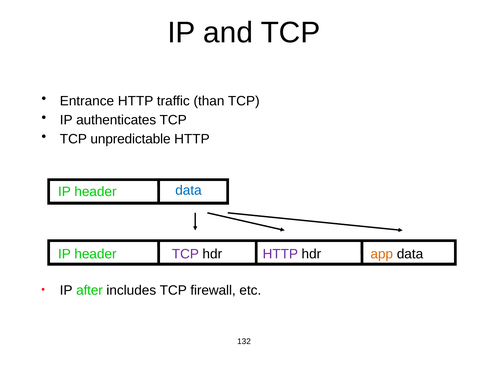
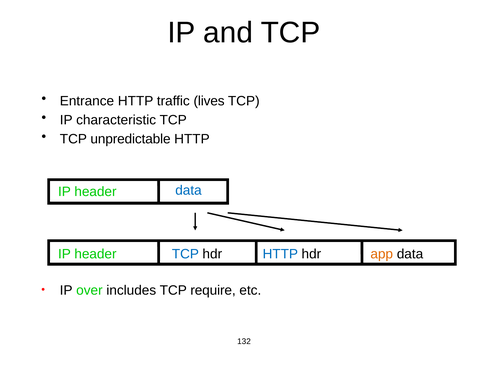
than: than -> lives
authenticates: authenticates -> characteristic
TCP at (185, 254) colour: purple -> blue
HTTP at (280, 254) colour: purple -> blue
after: after -> over
firewall: firewall -> require
